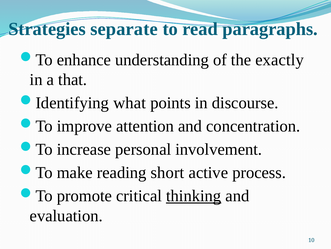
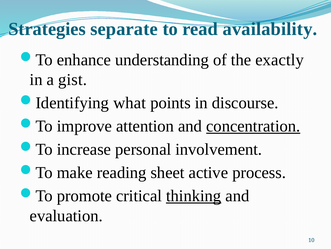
paragraphs: paragraphs -> availability
that: that -> gist
concentration underline: none -> present
short: short -> sheet
